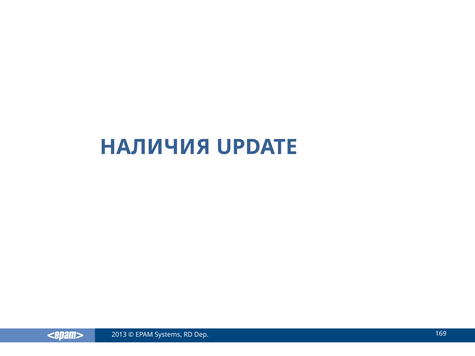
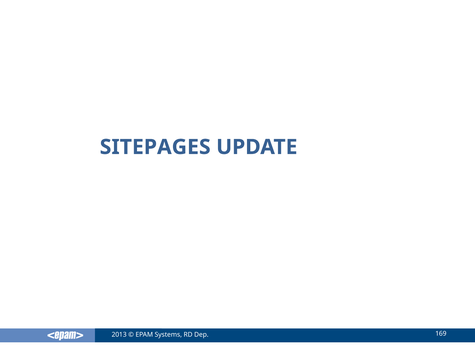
НАЛИЧИЯ: НАЛИЧИЯ -> SITEPAGES
